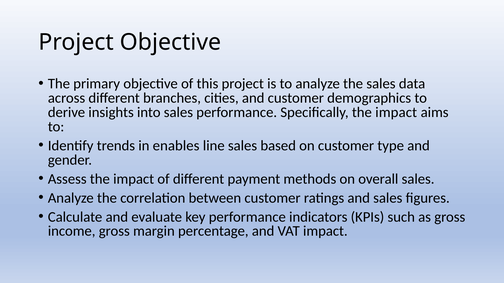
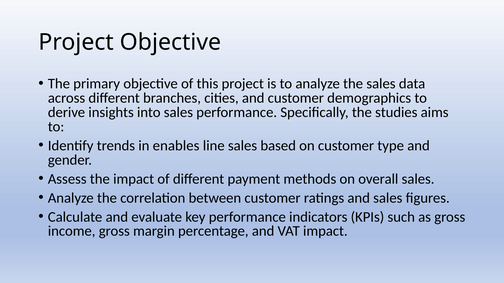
Specifically the impact: impact -> studies
